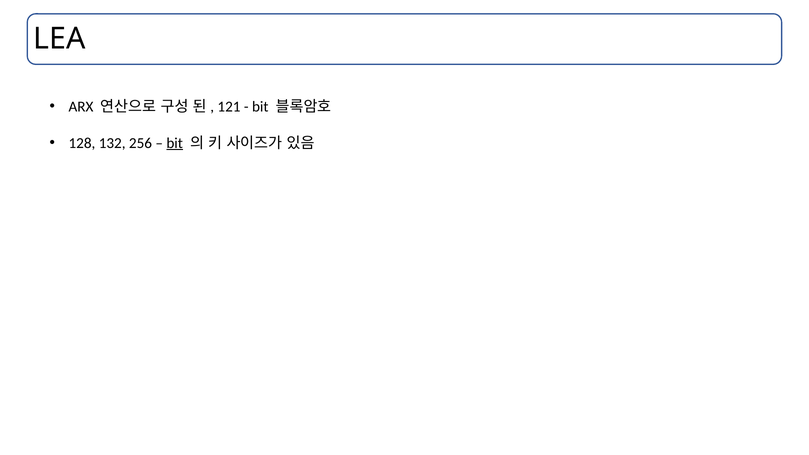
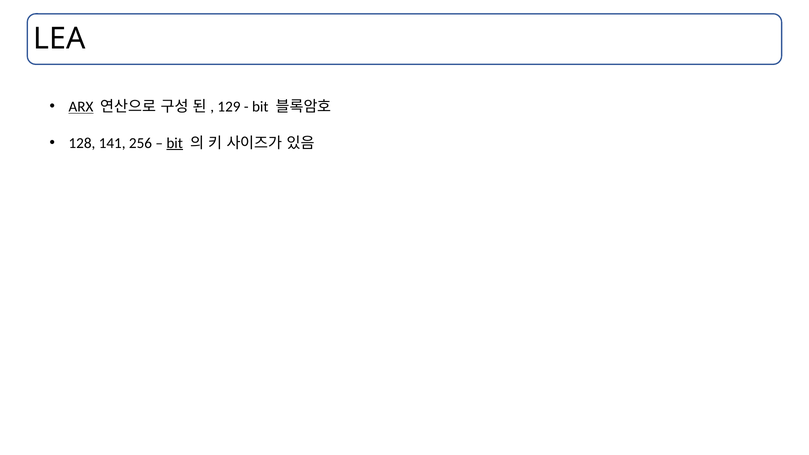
ARX underline: none -> present
121: 121 -> 129
132: 132 -> 141
